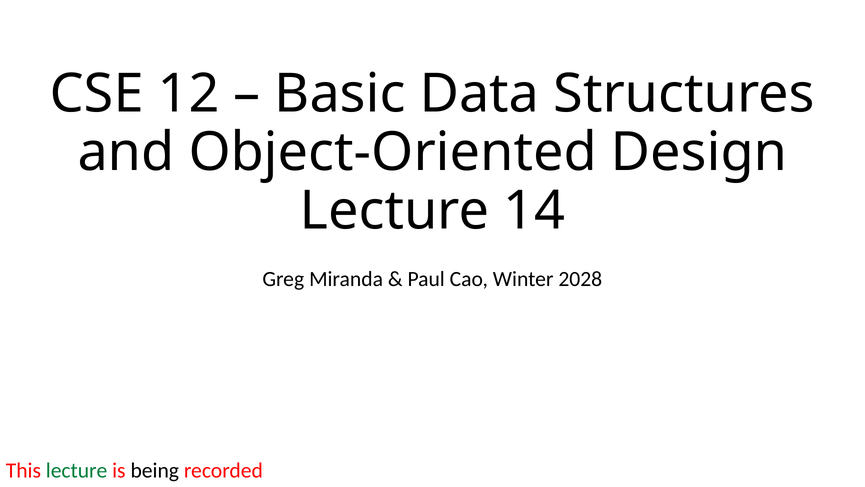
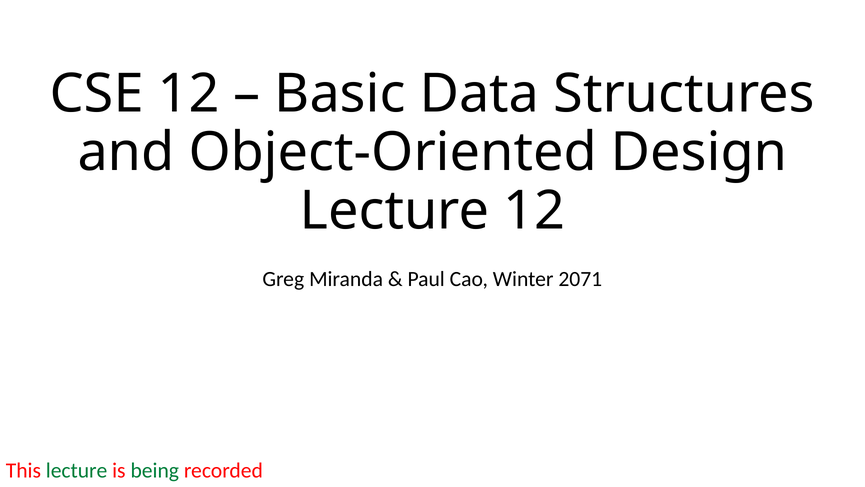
Lecture 14: 14 -> 12
2028: 2028 -> 2071
being colour: black -> green
